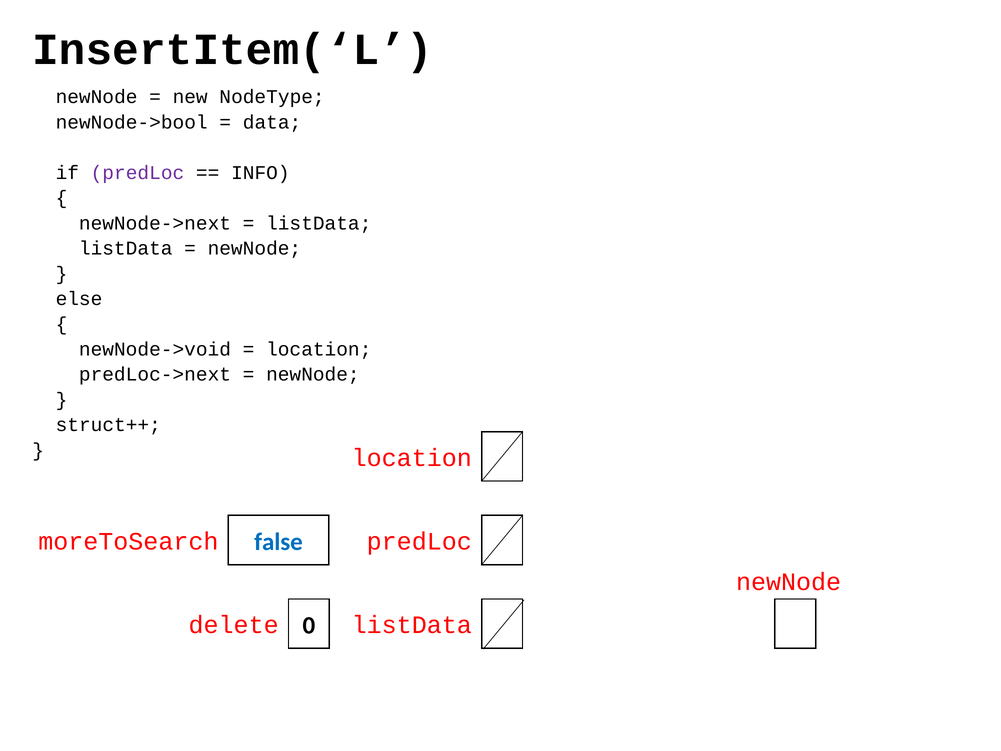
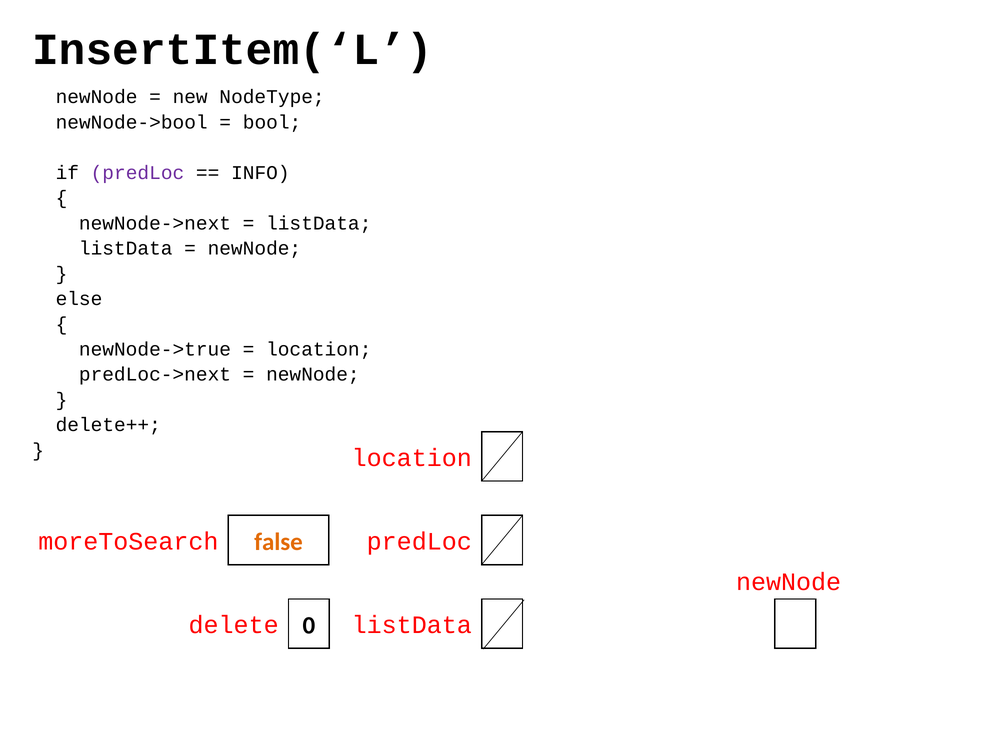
data: data -> bool
newNode->void: newNode->void -> newNode->true
struct++: struct++ -> delete++
false colour: blue -> orange
